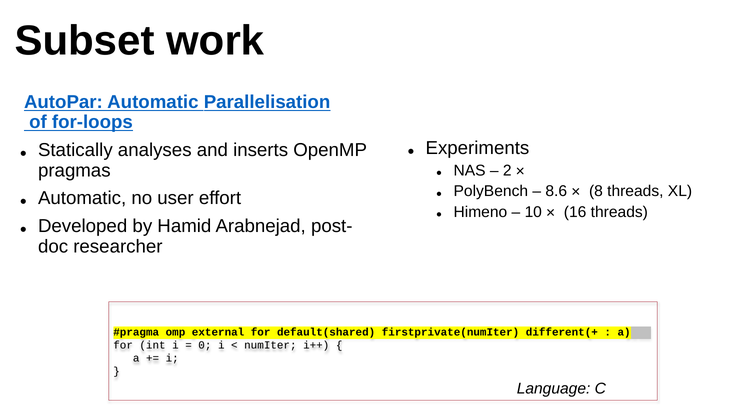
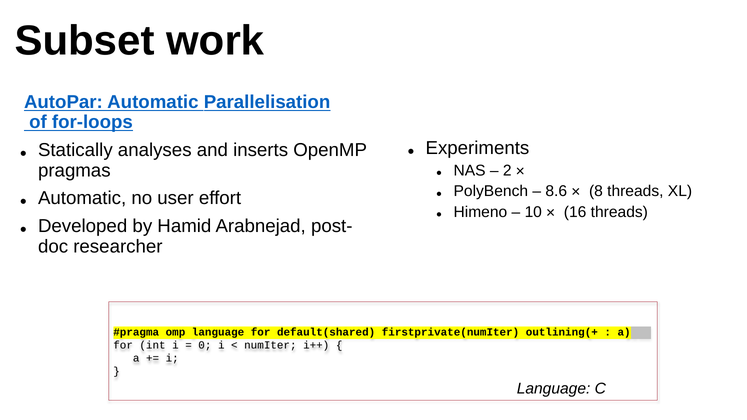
omp external: external -> language
different(+: different(+ -> outlining(+
